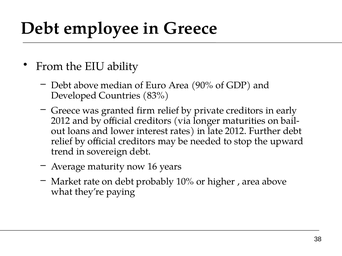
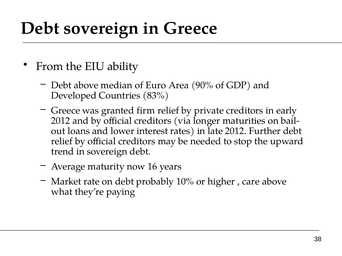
Debt employee: employee -> sovereign
area at (251, 182): area -> care
